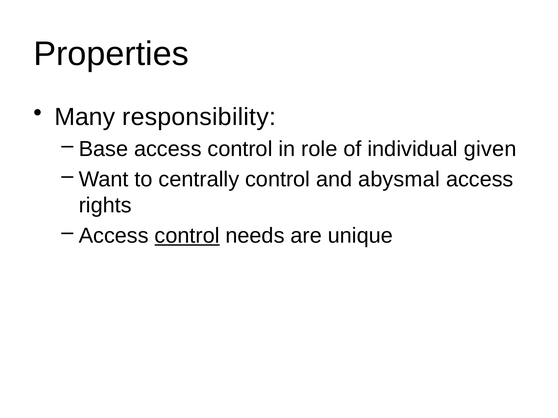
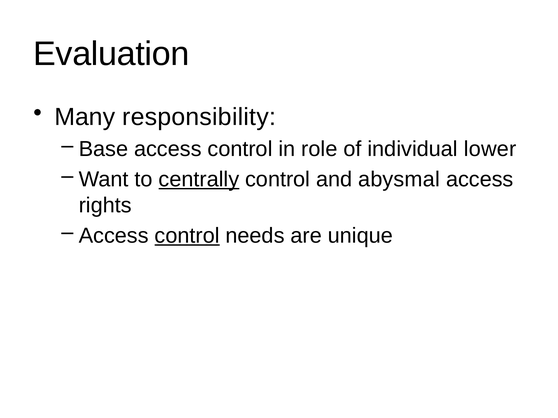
Properties: Properties -> Evaluation
given: given -> lower
centrally underline: none -> present
